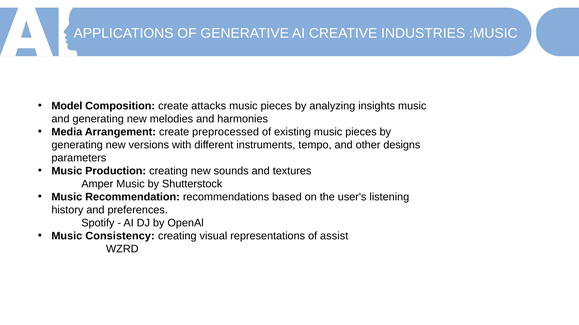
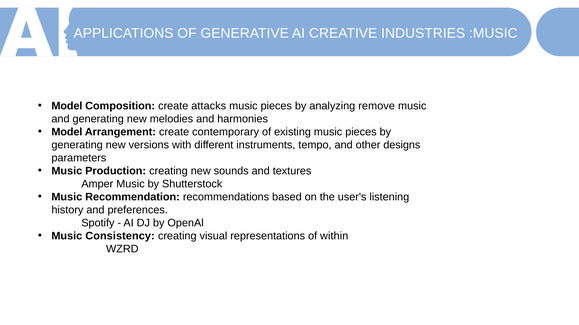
insights: insights -> remove
Media at (67, 132): Media -> Model
preprocessed: preprocessed -> contemporary
assist: assist -> within
